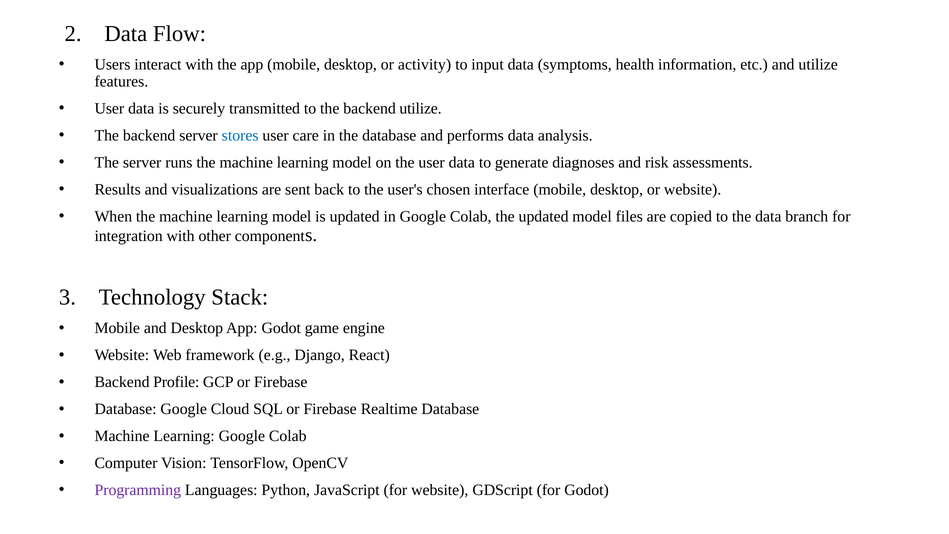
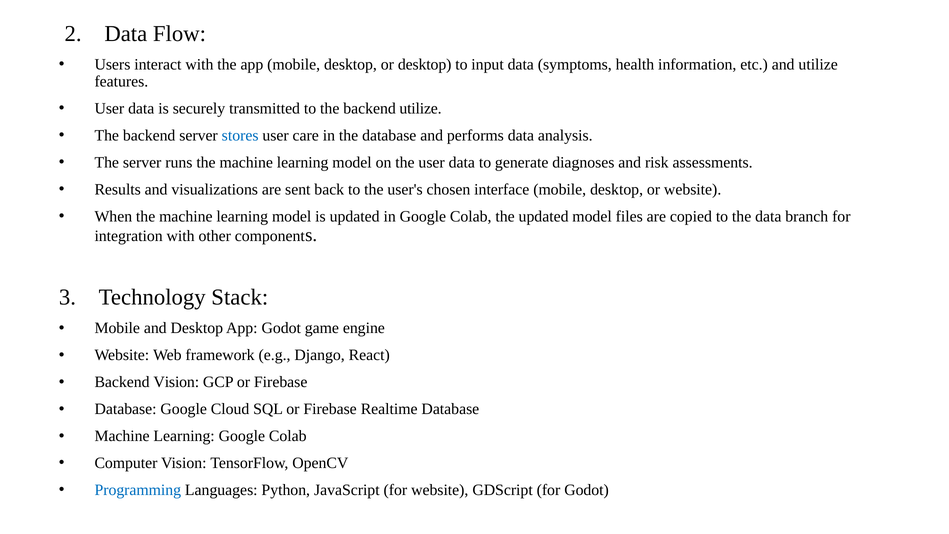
or activity: activity -> desktop
Backend Profile: Profile -> Vision
Programming colour: purple -> blue
